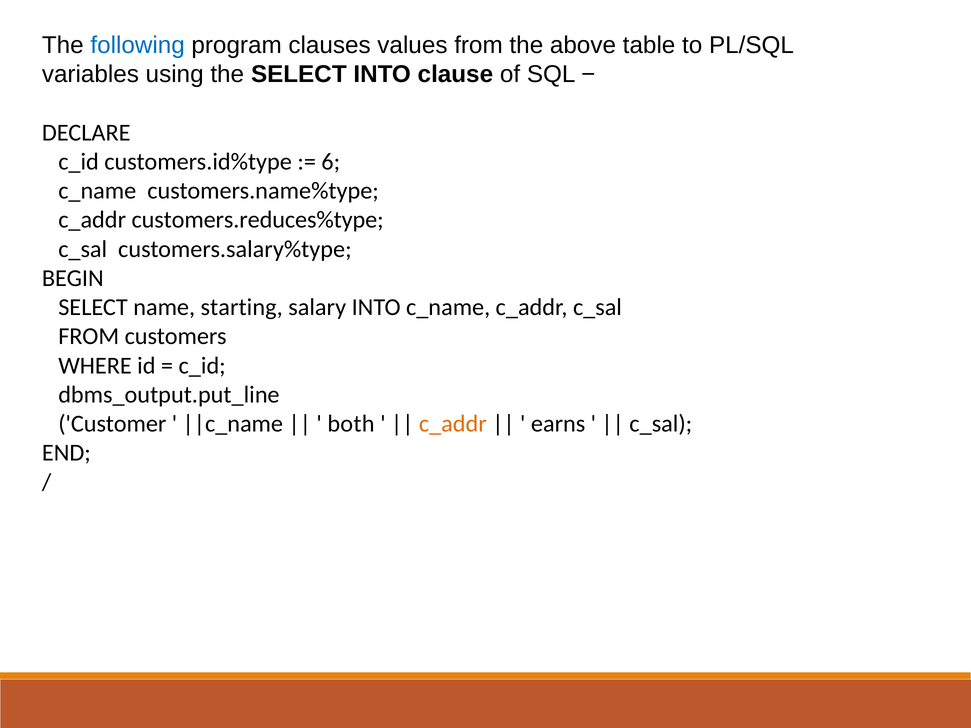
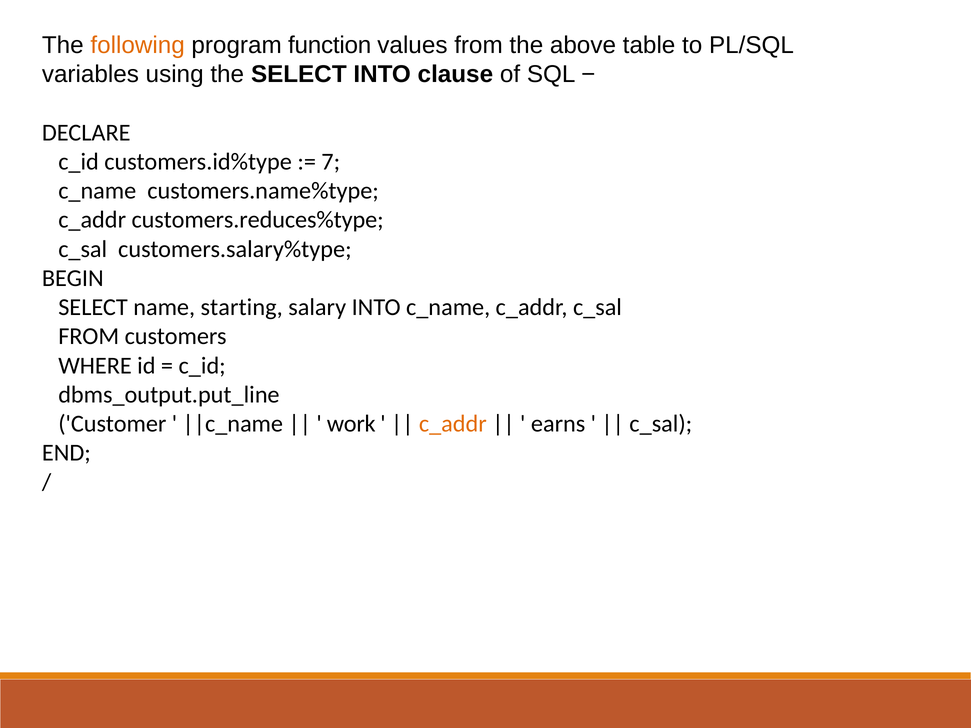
following colour: blue -> orange
clauses: clauses -> function
6: 6 -> 7
both: both -> work
